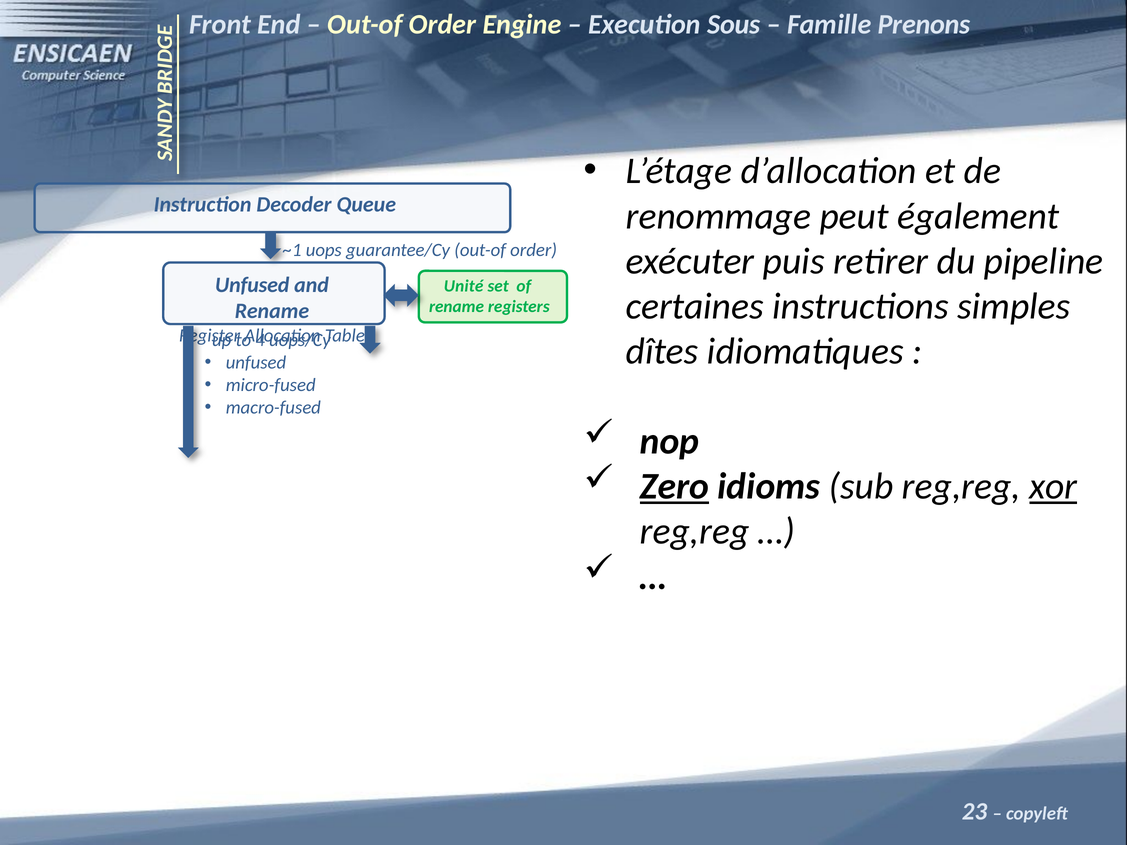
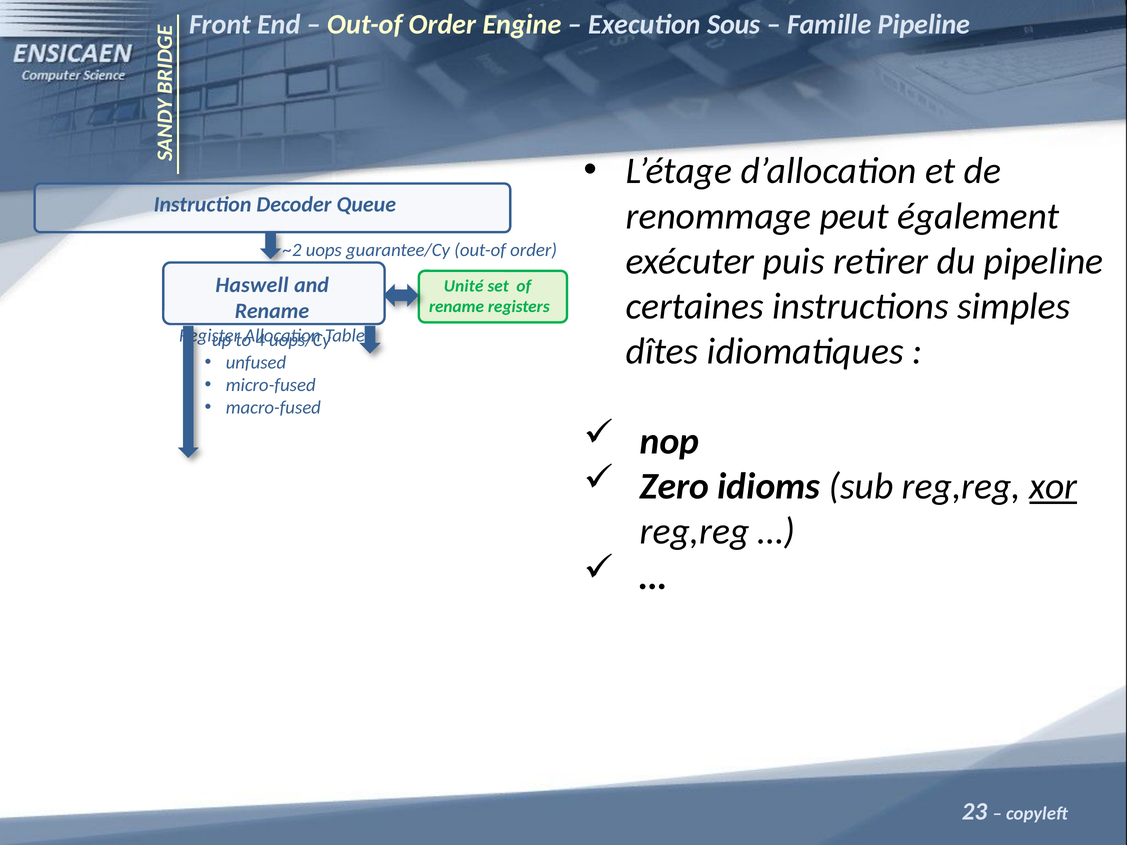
Famille Prenons: Prenons -> Pipeline
~1: ~1 -> ~2
Unfused at (252, 285): Unfused -> Haswell
Zero underline: present -> none
